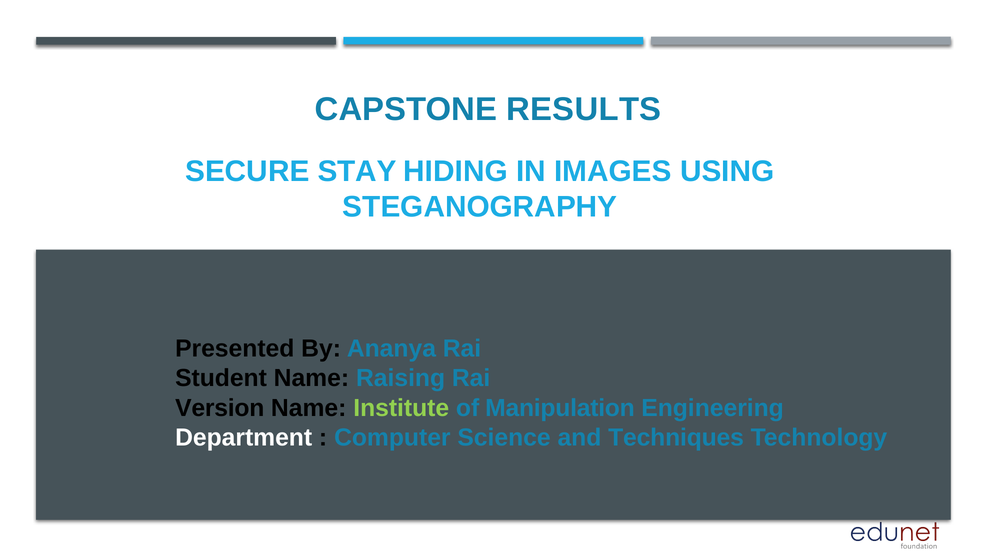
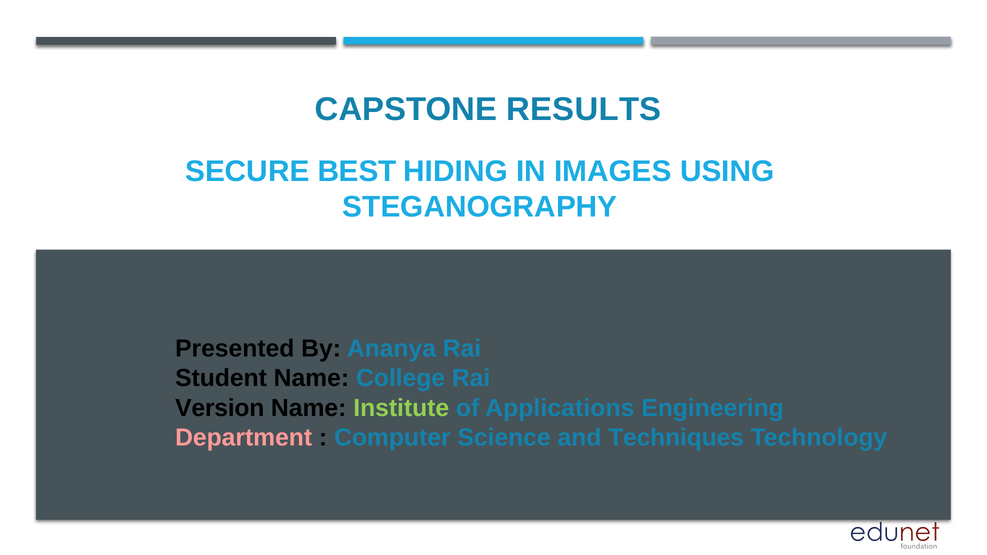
STAY: STAY -> BEST
Raising: Raising -> College
Manipulation: Manipulation -> Applications
Department colour: white -> pink
